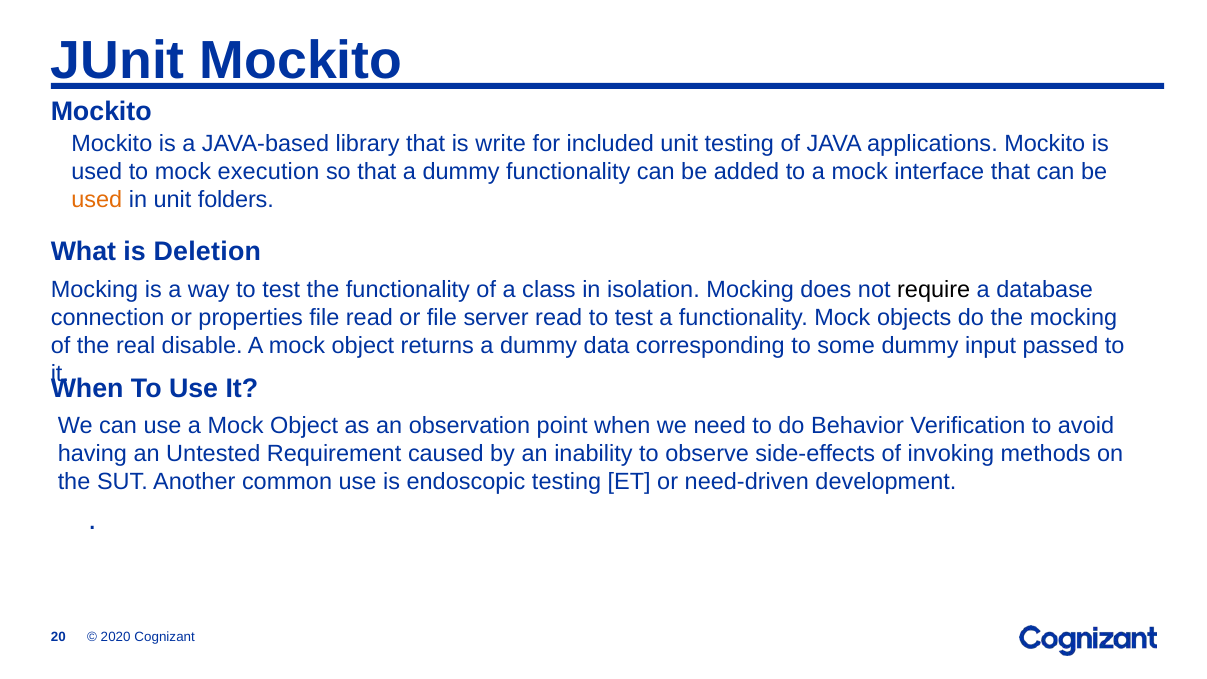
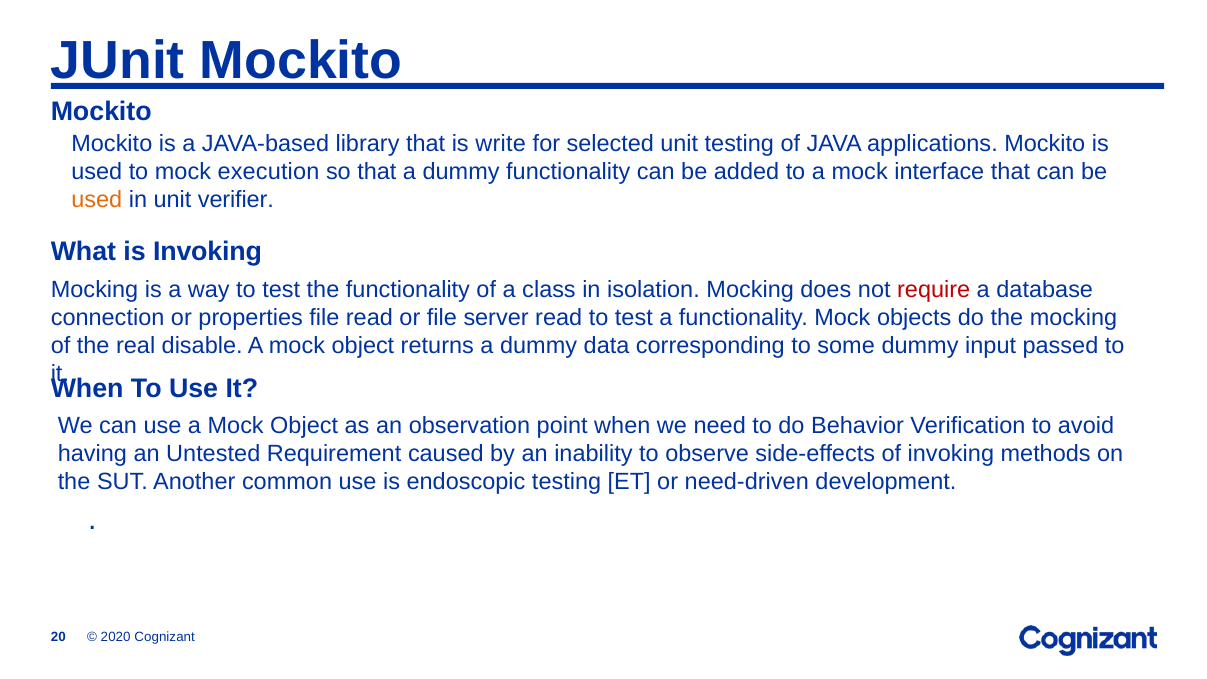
included: included -> selected
folders: folders -> verifier
is Deletion: Deletion -> Invoking
require colour: black -> red
